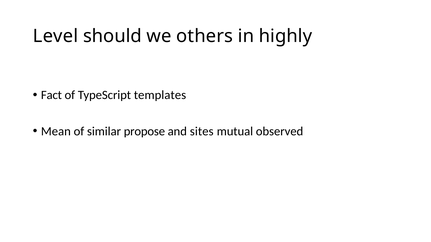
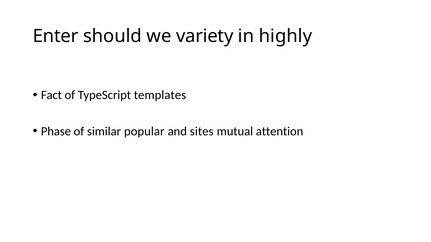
Level: Level -> Enter
others: others -> variety
Mean: Mean -> Phase
propose: propose -> popular
observed: observed -> attention
